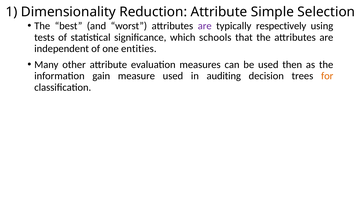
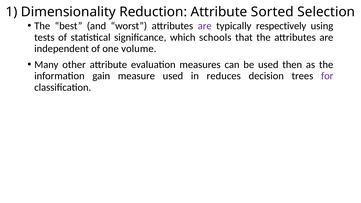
Simple: Simple -> Sorted
entities: entities -> volume
auditing: auditing -> reduces
for colour: orange -> purple
